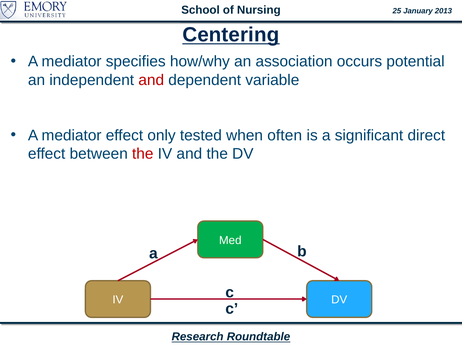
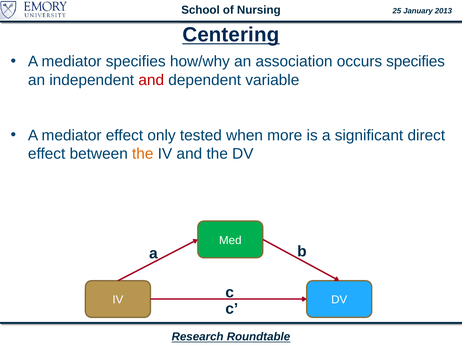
occurs potential: potential -> specifies
often: often -> more
the at (143, 154) colour: red -> orange
